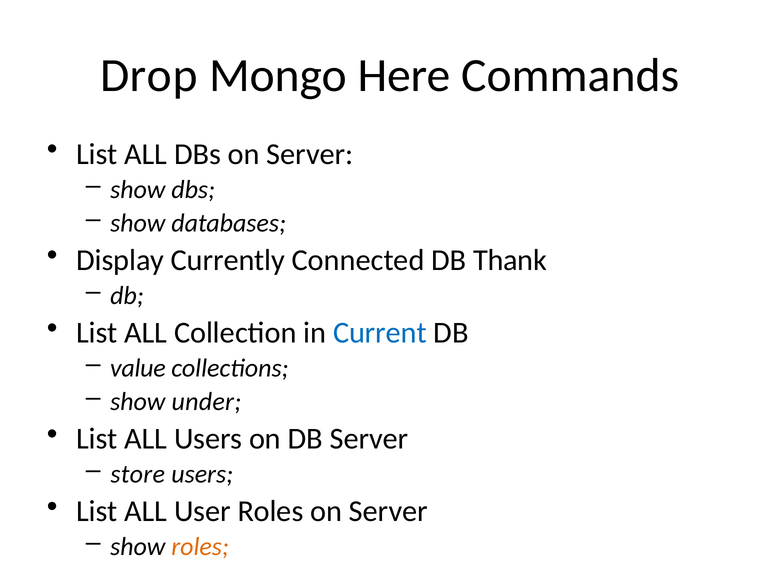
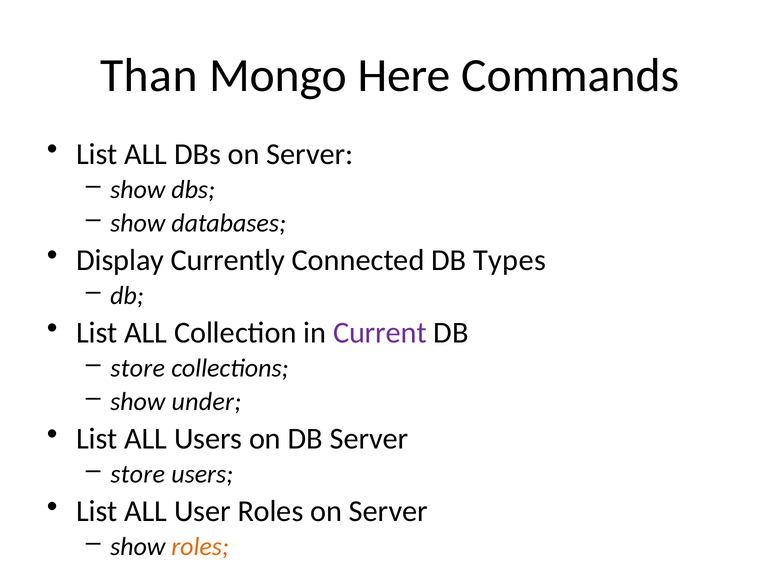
Drop: Drop -> Than
Thank: Thank -> Types
Current colour: blue -> purple
value at (138, 368): value -> store
